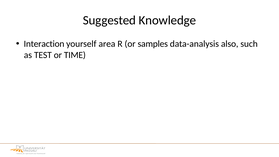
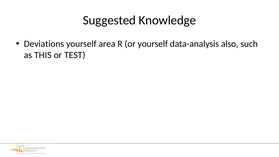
Interaction: Interaction -> Deviations
or samples: samples -> yourself
TEST: TEST -> THIS
TIME: TIME -> TEST
